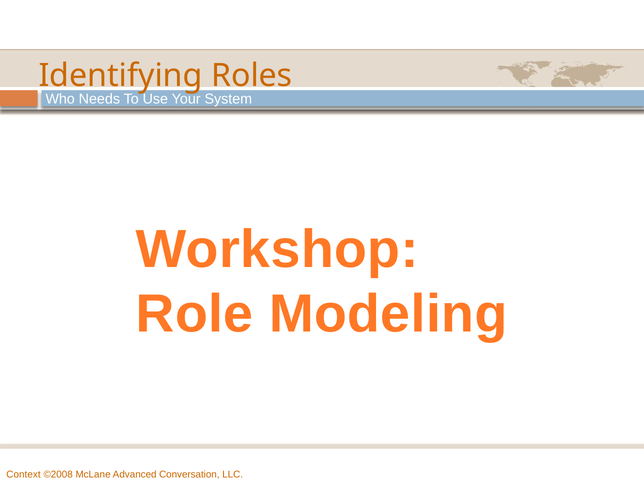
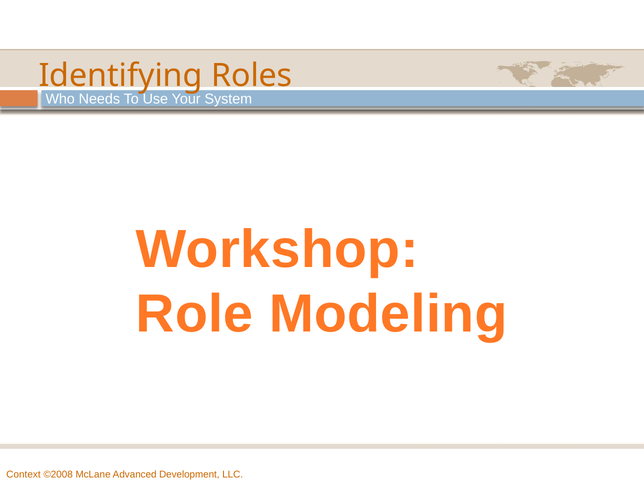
Conversation: Conversation -> Development
